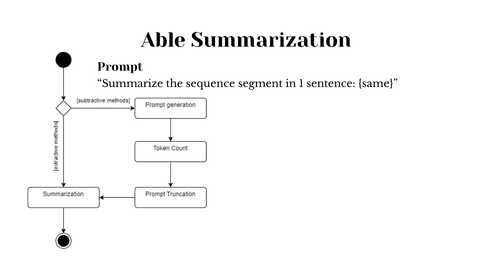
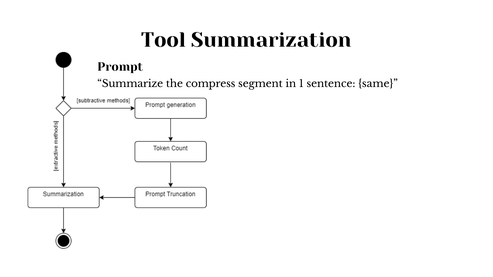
Able: Able -> Tool
sequence: sequence -> compress
